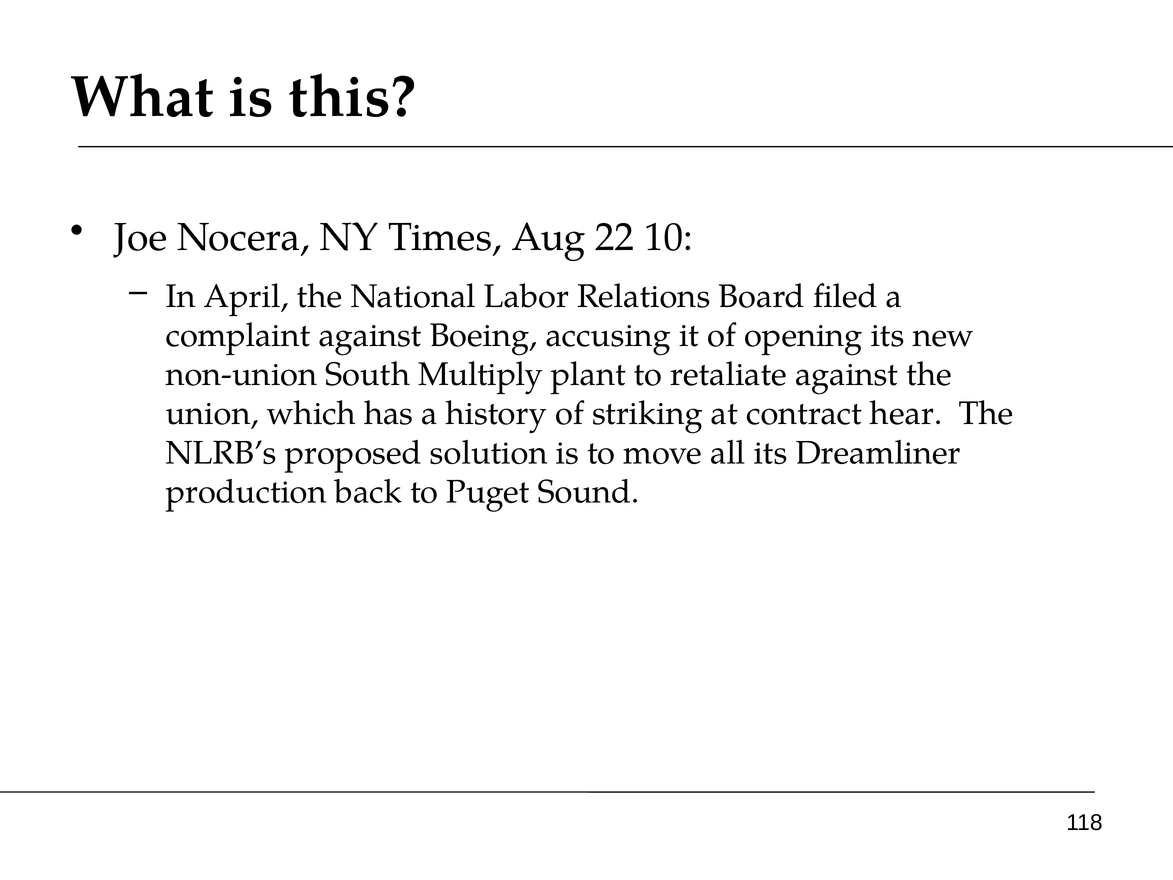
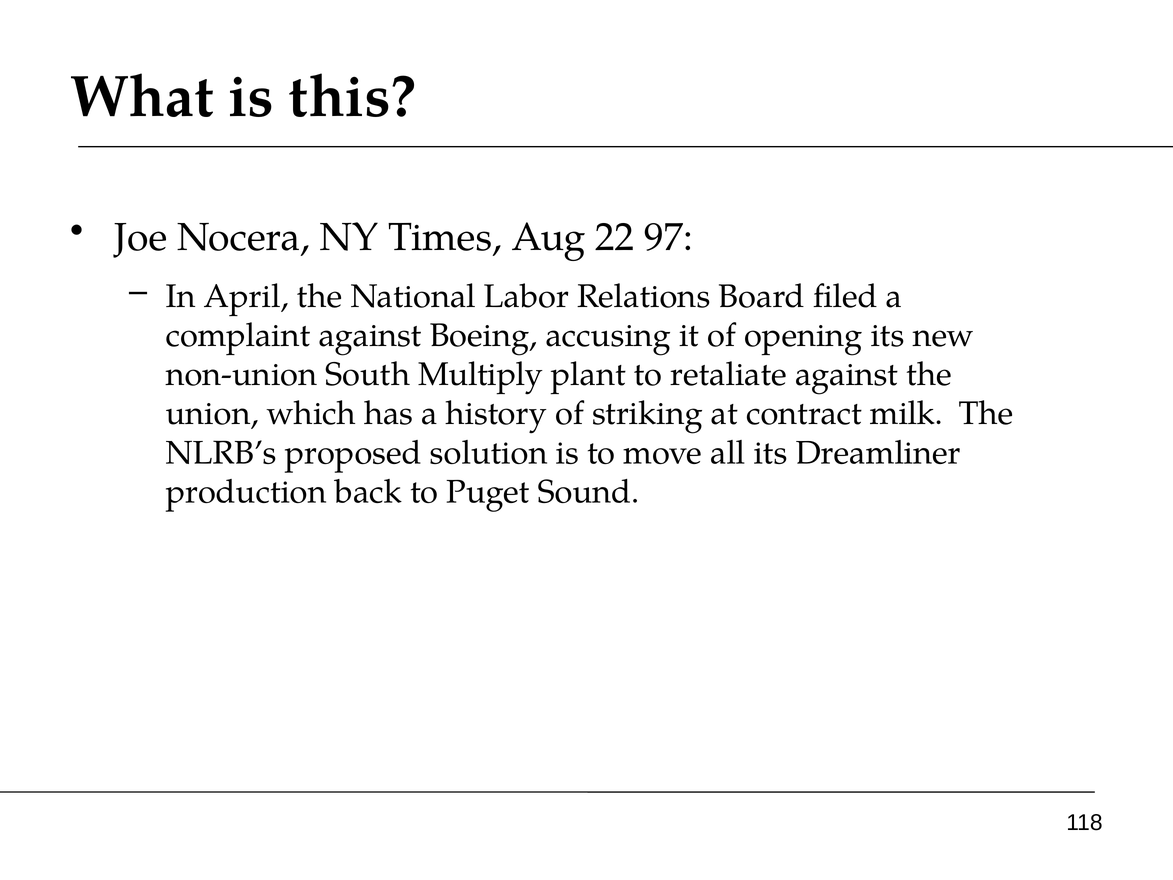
10: 10 -> 97
hear: hear -> milk
